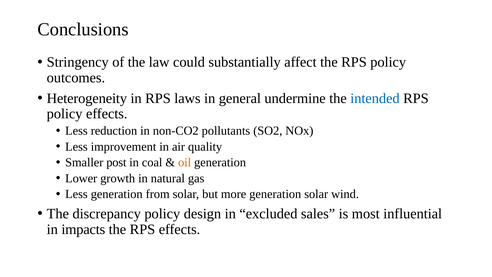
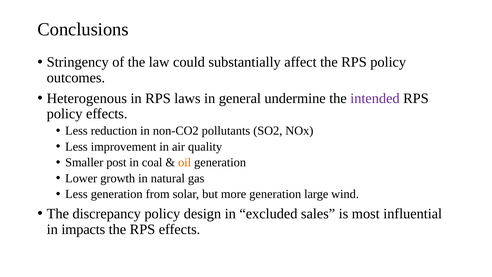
Heterogeneity: Heterogeneity -> Heterogenous
intended colour: blue -> purple
generation solar: solar -> large
